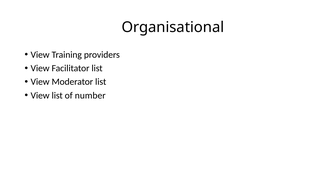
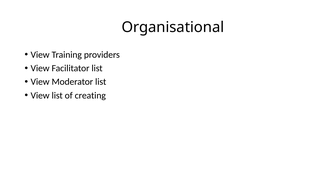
number: number -> creating
